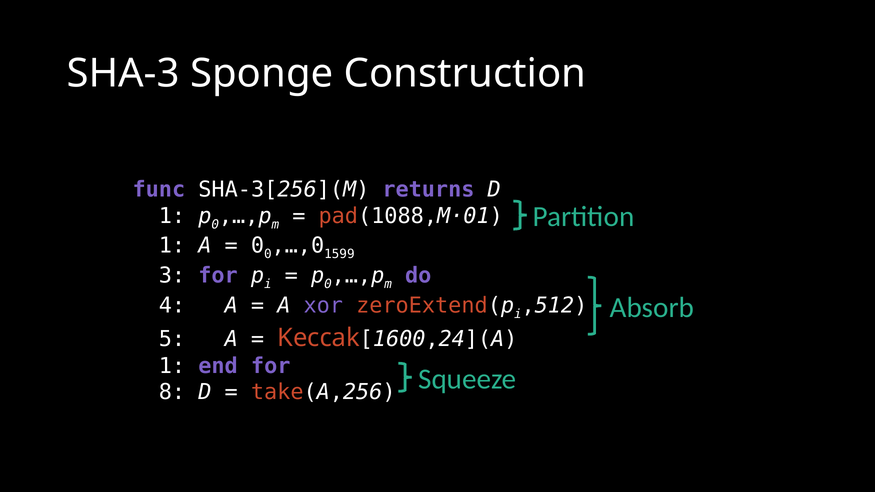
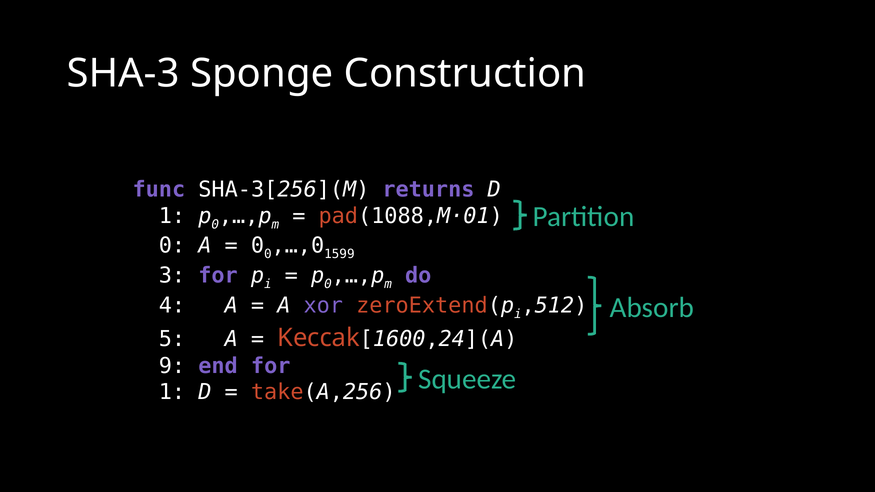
1 at (172, 246): 1 -> 0
1 at (172, 366): 1 -> 9
8 at (172, 392): 8 -> 1
